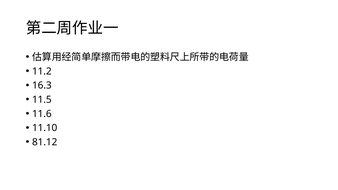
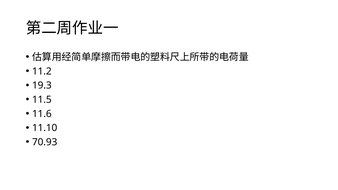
16.3: 16.3 -> 19.3
81.12: 81.12 -> 70.93
